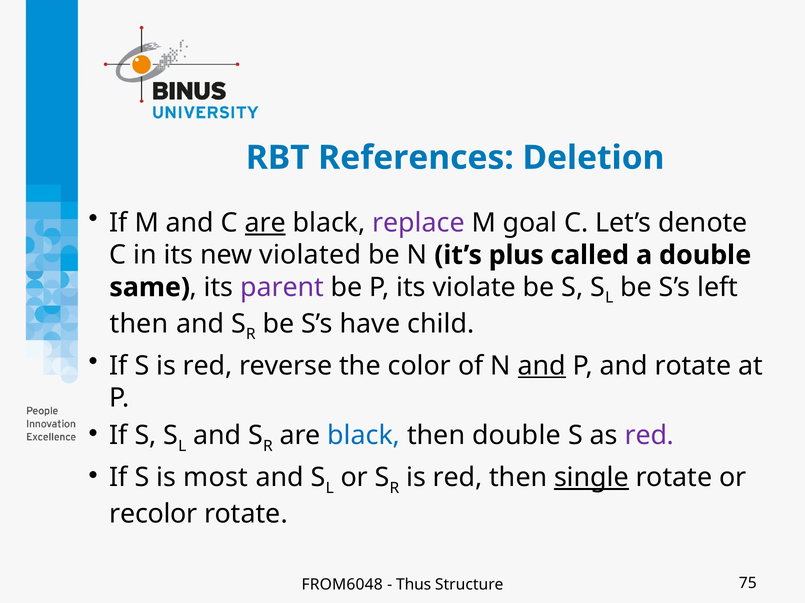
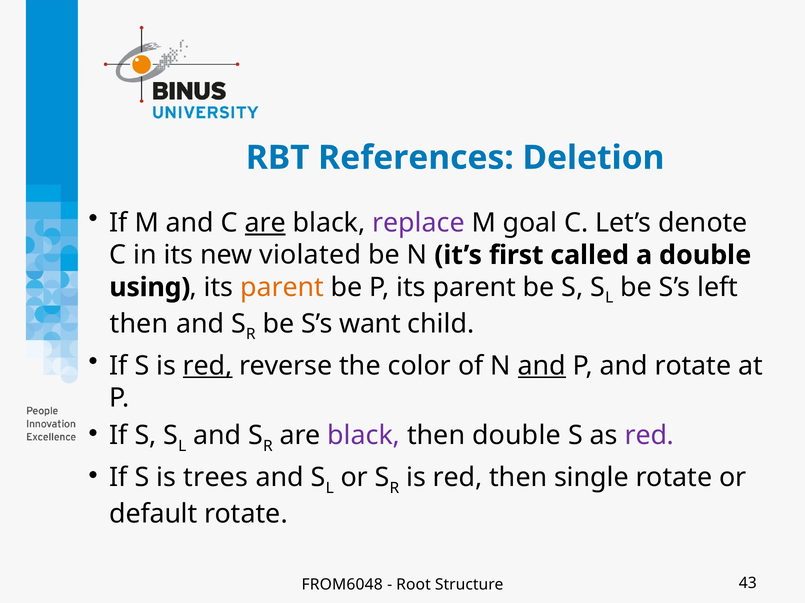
plus: plus -> first
same: same -> using
parent at (282, 288) colour: purple -> orange
P its violate: violate -> parent
have: have -> want
red at (208, 366) underline: none -> present
black at (364, 436) colour: blue -> purple
most: most -> trees
single underline: present -> none
recolor: recolor -> default
Thus: Thus -> Root
75: 75 -> 43
